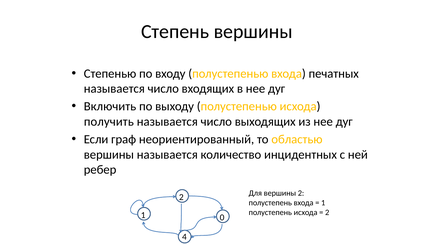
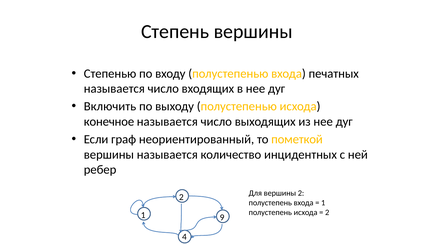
получить: получить -> конечное
областью: областью -> пометкой
0: 0 -> 9
